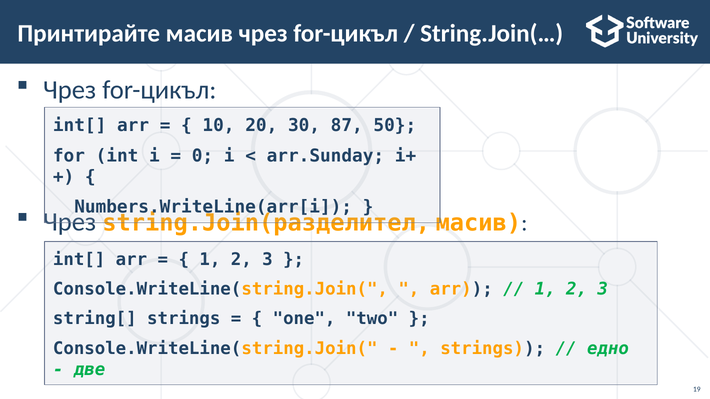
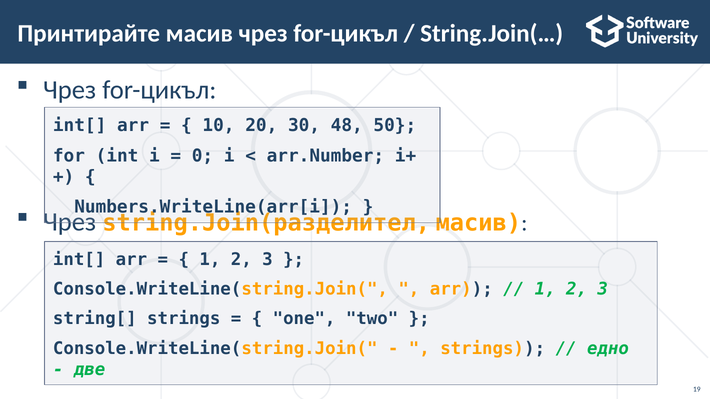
87: 87 -> 48
arr.Sunday: arr.Sunday -> arr.Number
